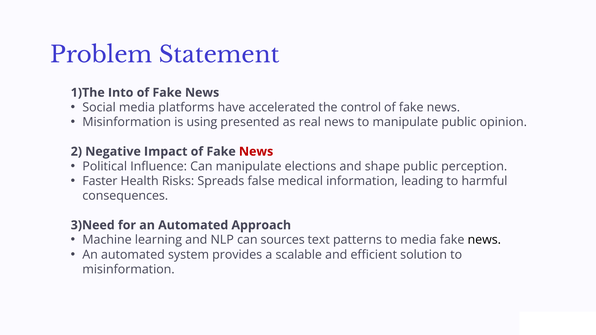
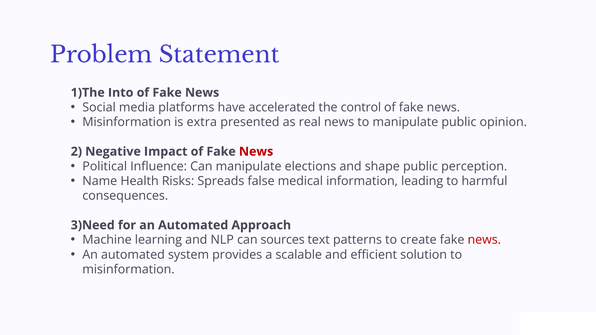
using: using -> extra
Faster: Faster -> Name
to media: media -> create
news at (484, 240) colour: black -> red
